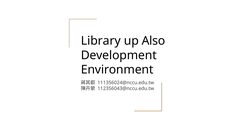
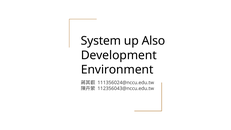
Library: Library -> System
